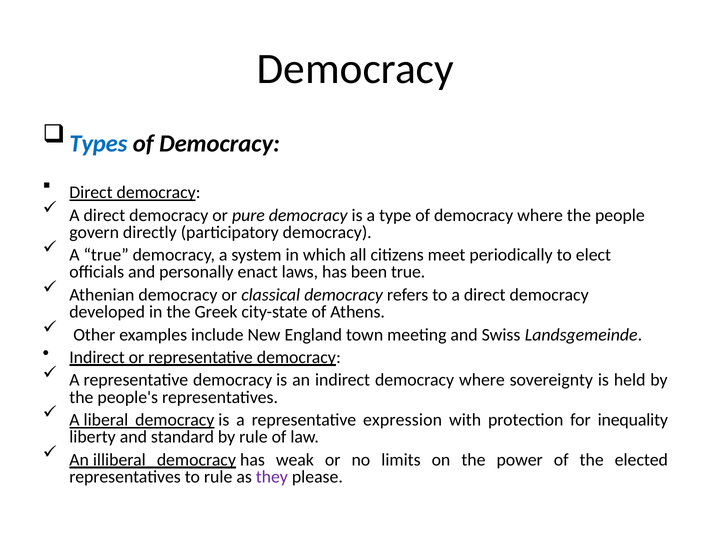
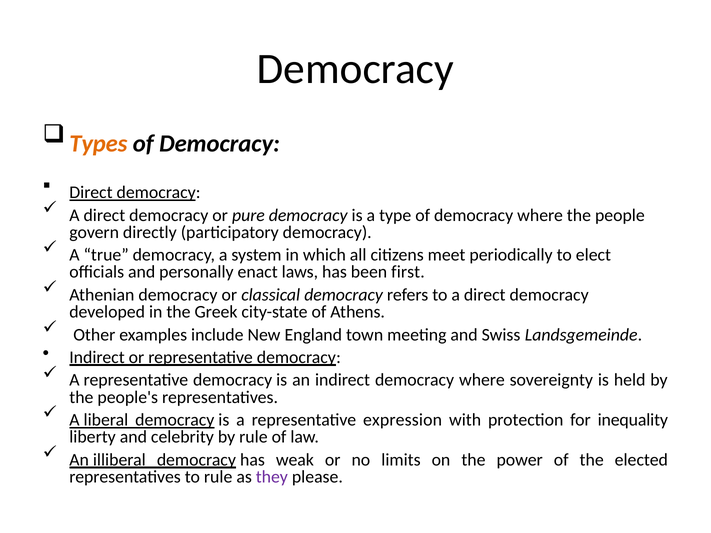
Types colour: blue -> orange
been true: true -> first
standard: standard -> celebrity
